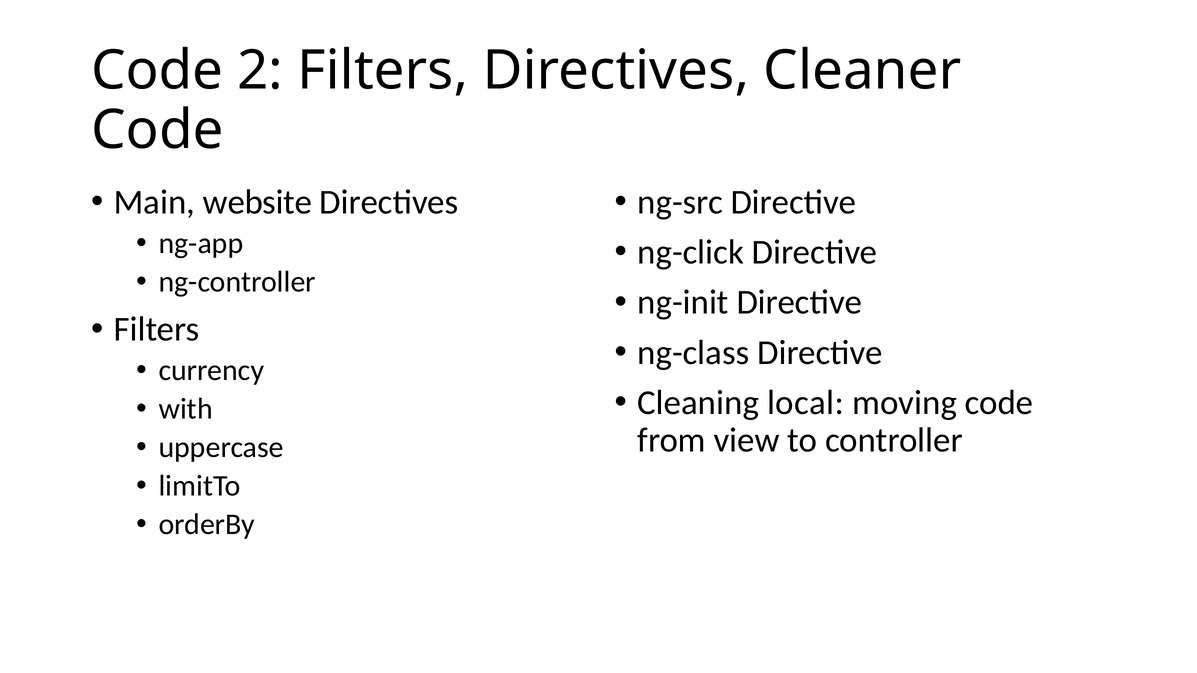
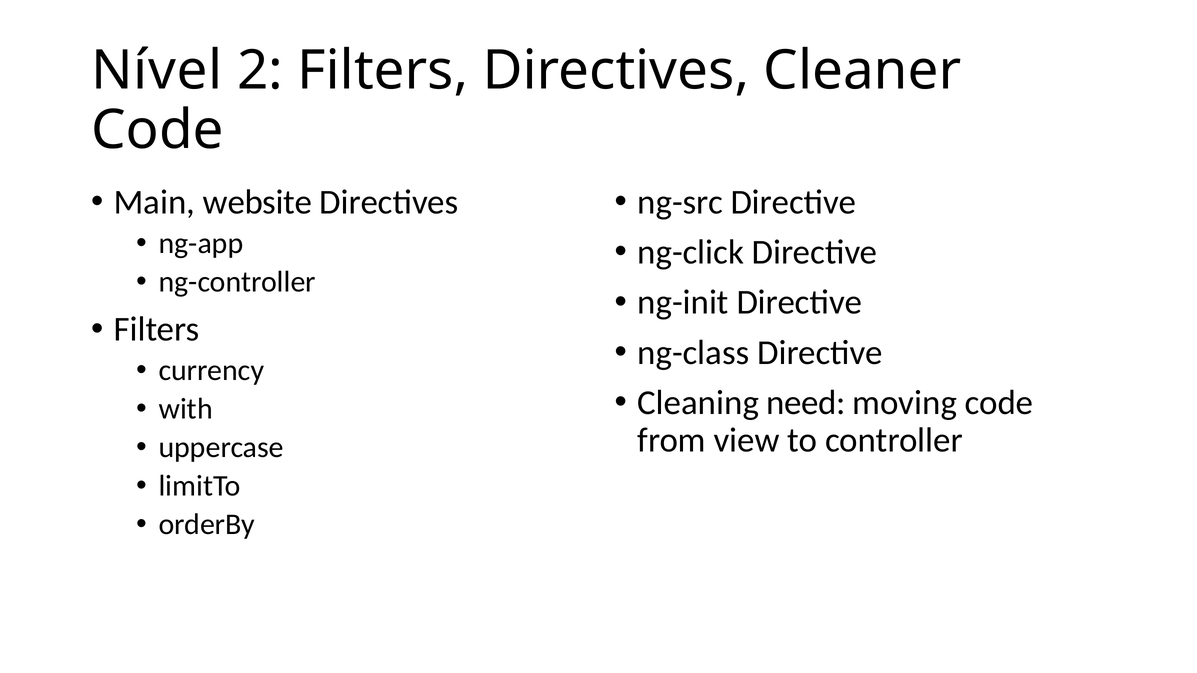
Code at (157, 71): Code -> Nível
local: local -> need
